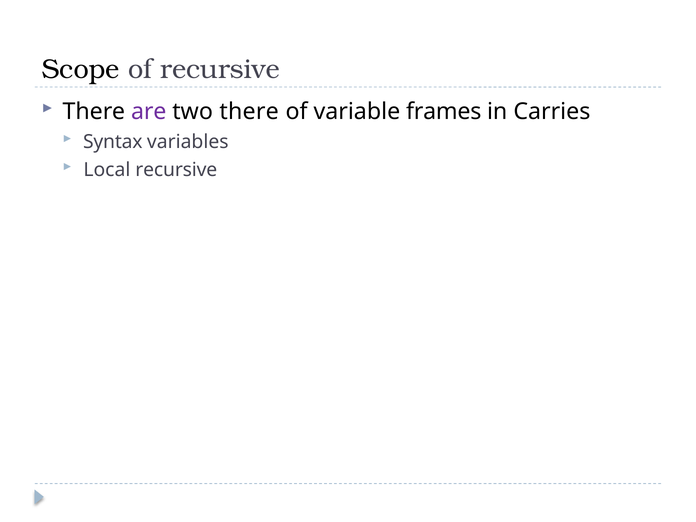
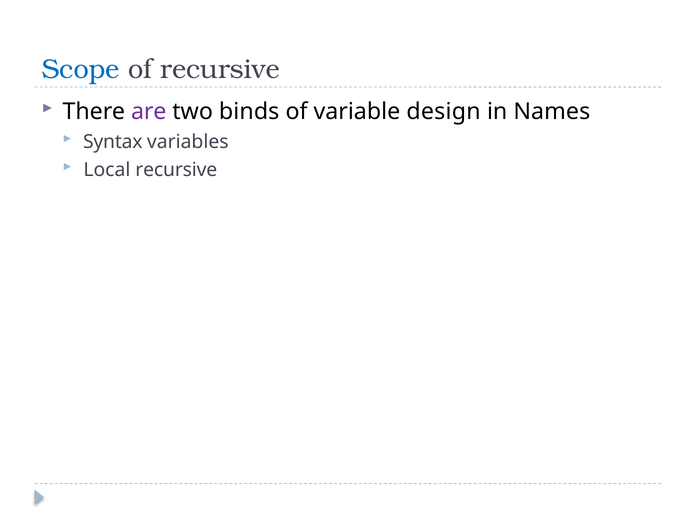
Scope colour: black -> blue
two there: there -> binds
frames: frames -> design
Carries: Carries -> Names
